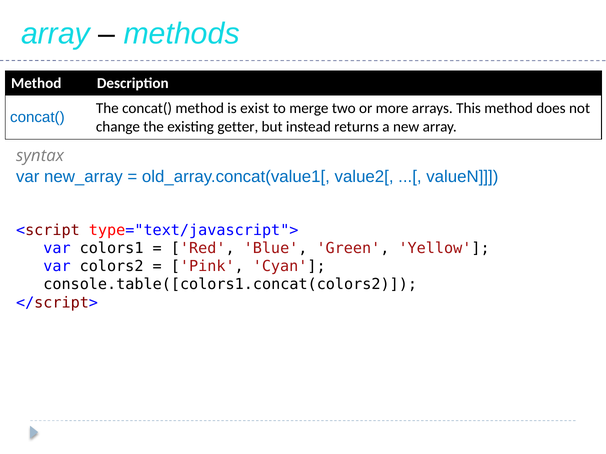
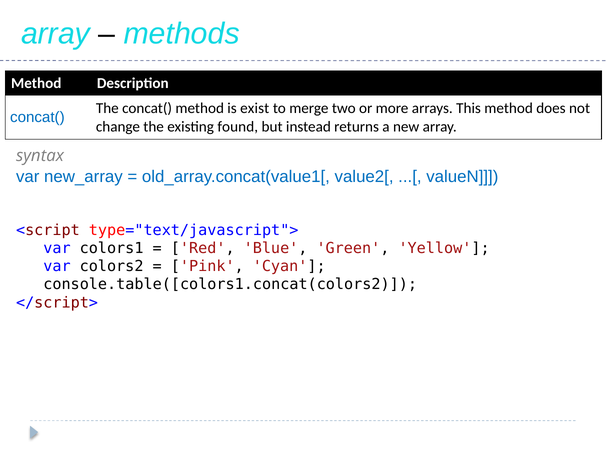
getter: getter -> found
